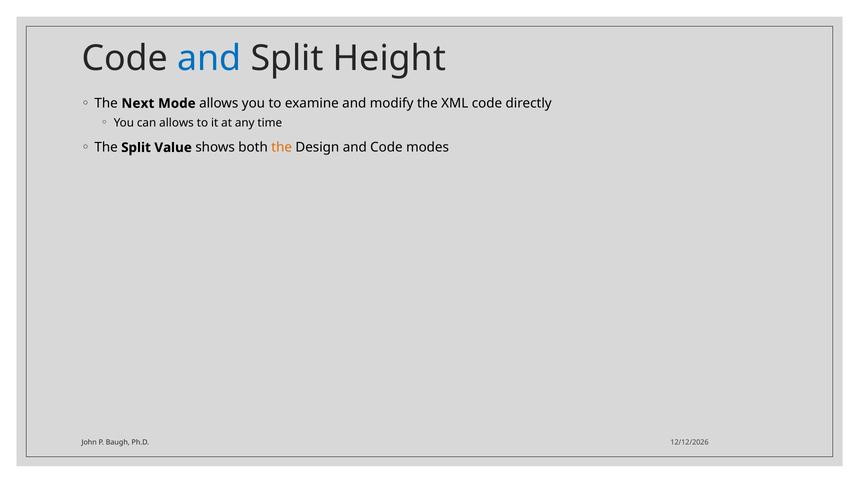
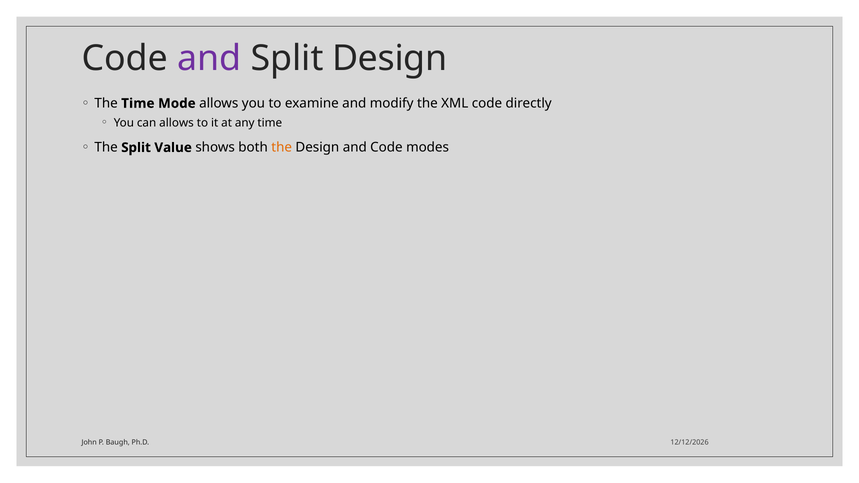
and at (209, 58) colour: blue -> purple
Split Height: Height -> Design
The Next: Next -> Time
